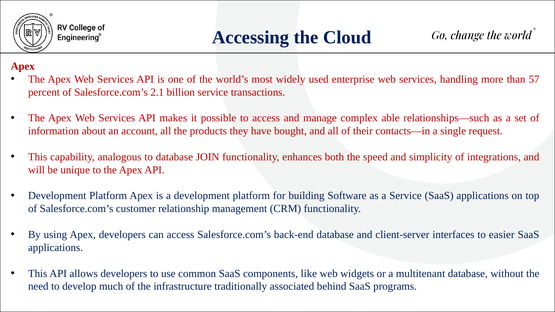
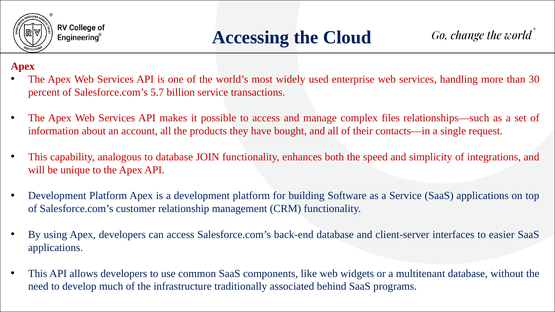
57: 57 -> 30
2.1: 2.1 -> 5.7
able: able -> files
